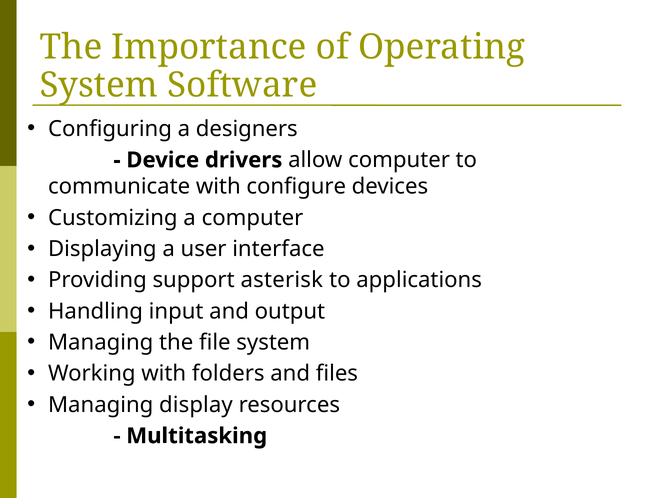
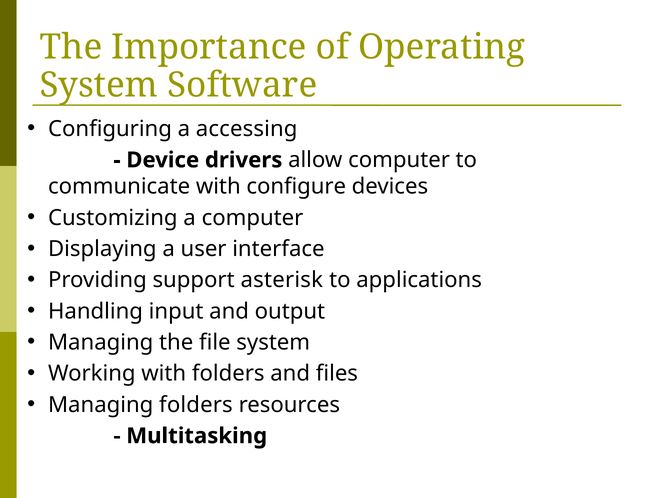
designers: designers -> accessing
Managing display: display -> folders
